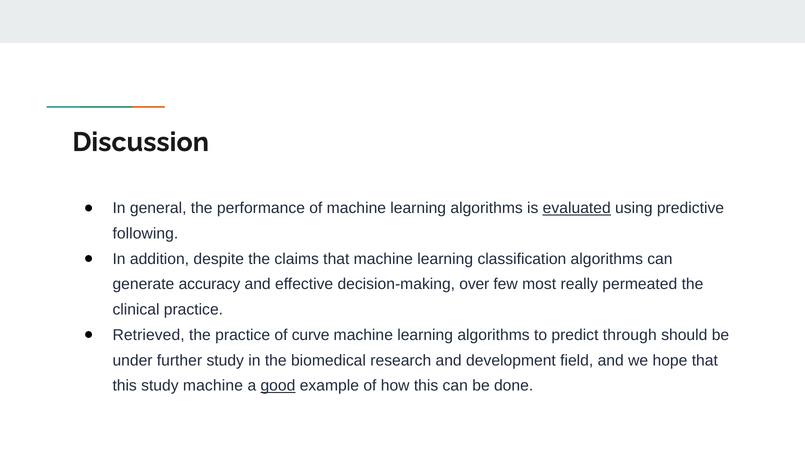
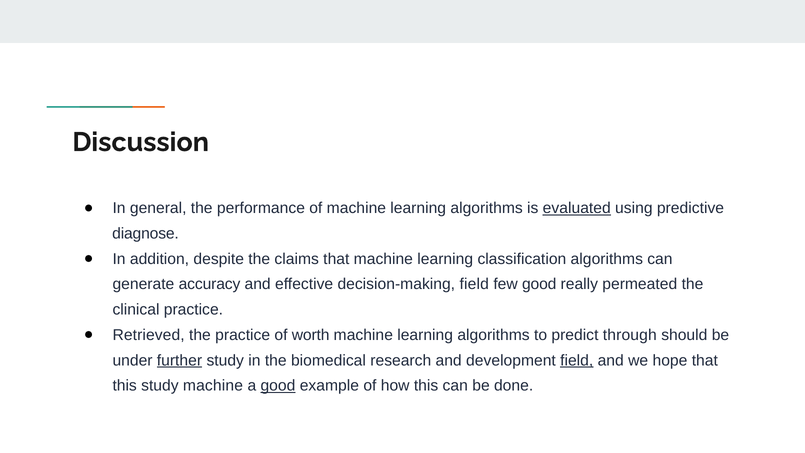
following: following -> diagnose
decision-making over: over -> field
few most: most -> good
curve: curve -> worth
further underline: none -> present
field at (577, 360) underline: none -> present
